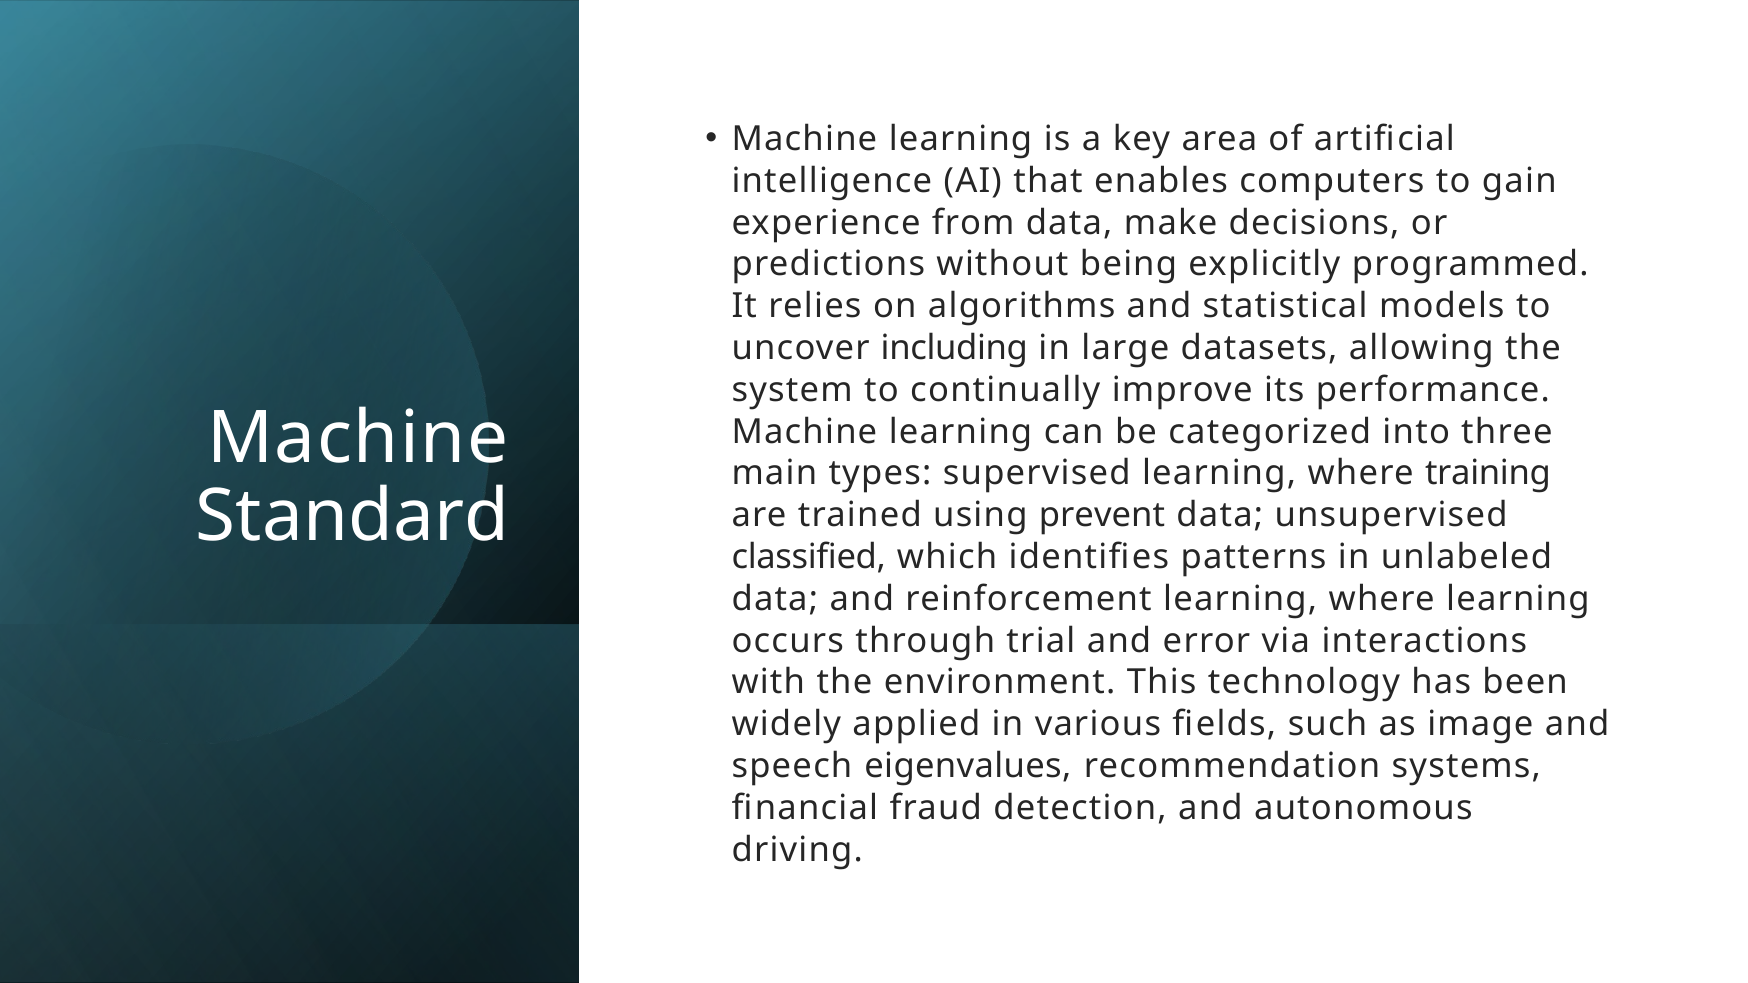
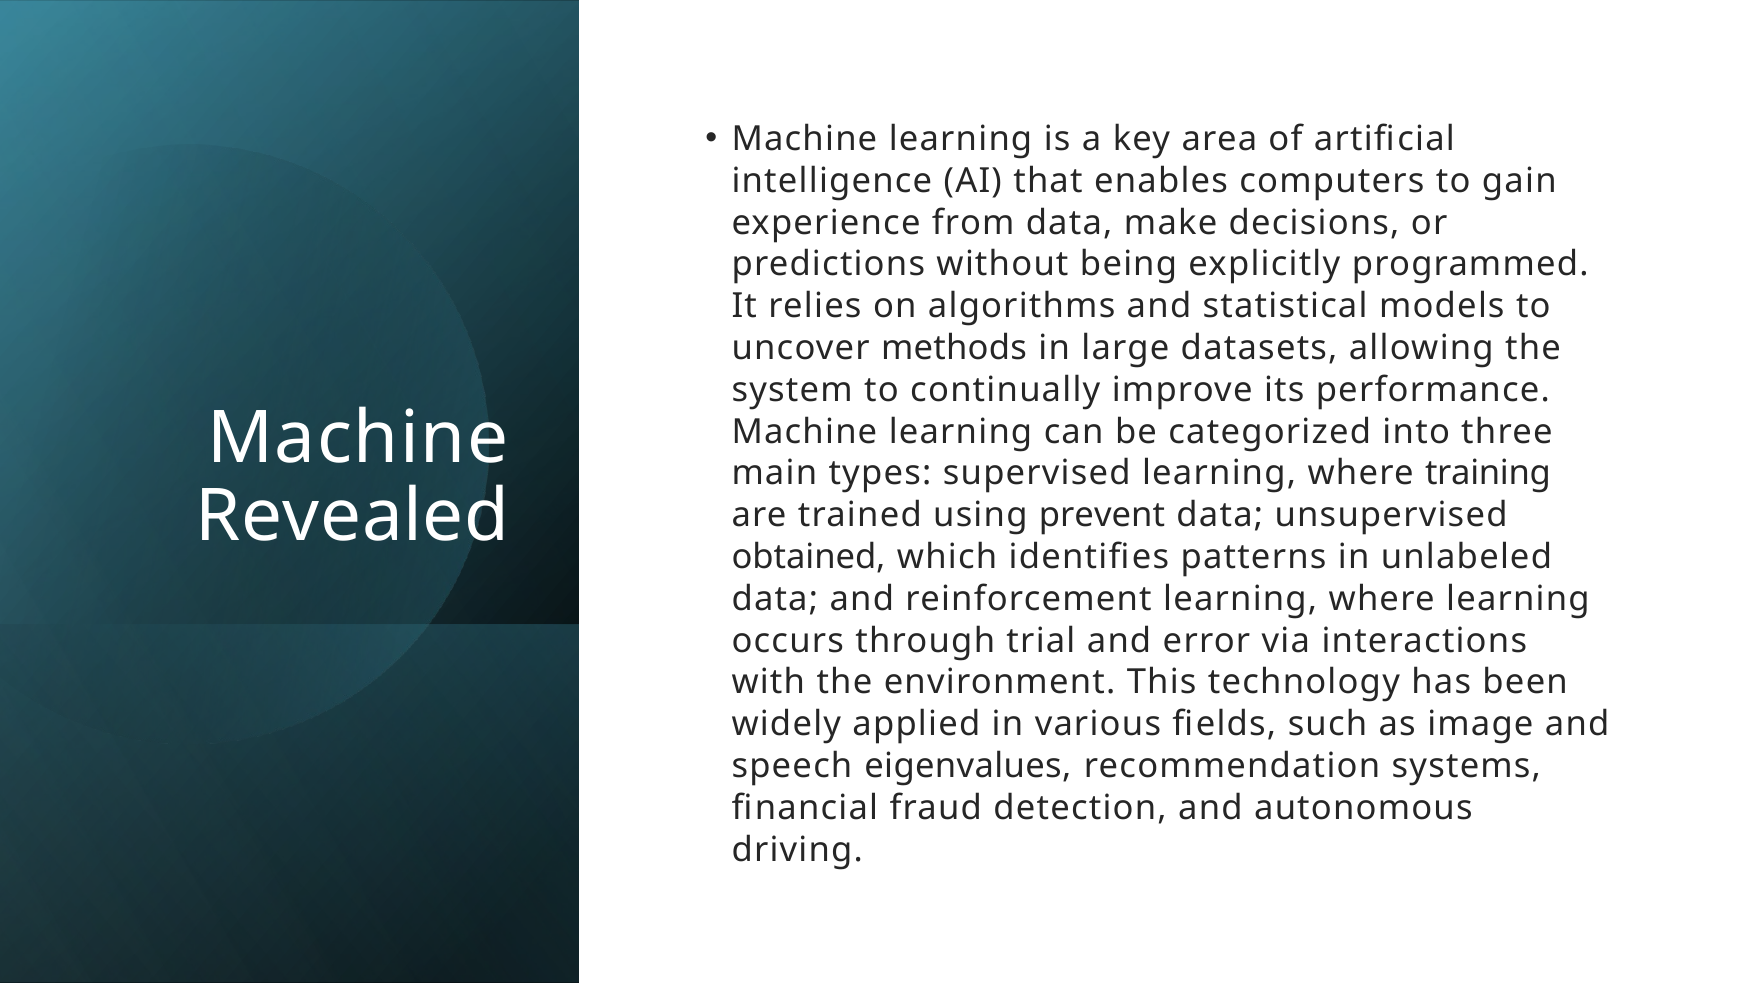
including: including -> methods
Standard: Standard -> Revealed
classified: classified -> obtained
